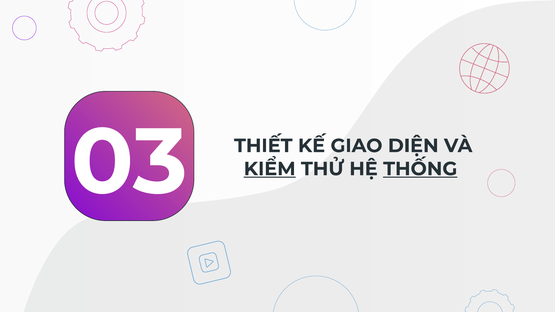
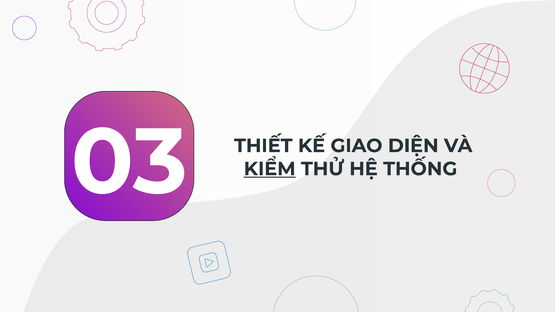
THỐNG underline: present -> none
